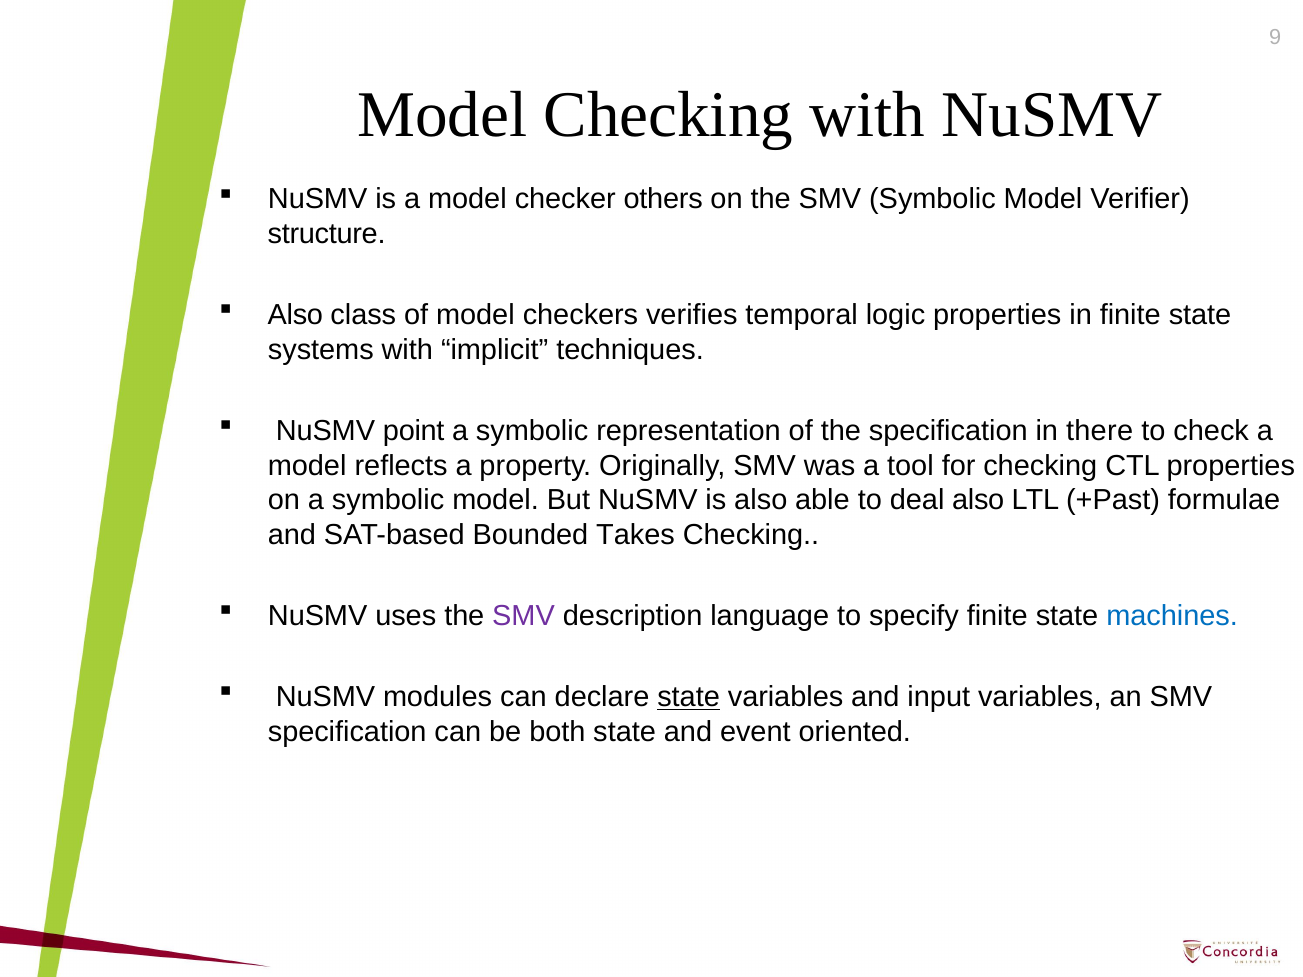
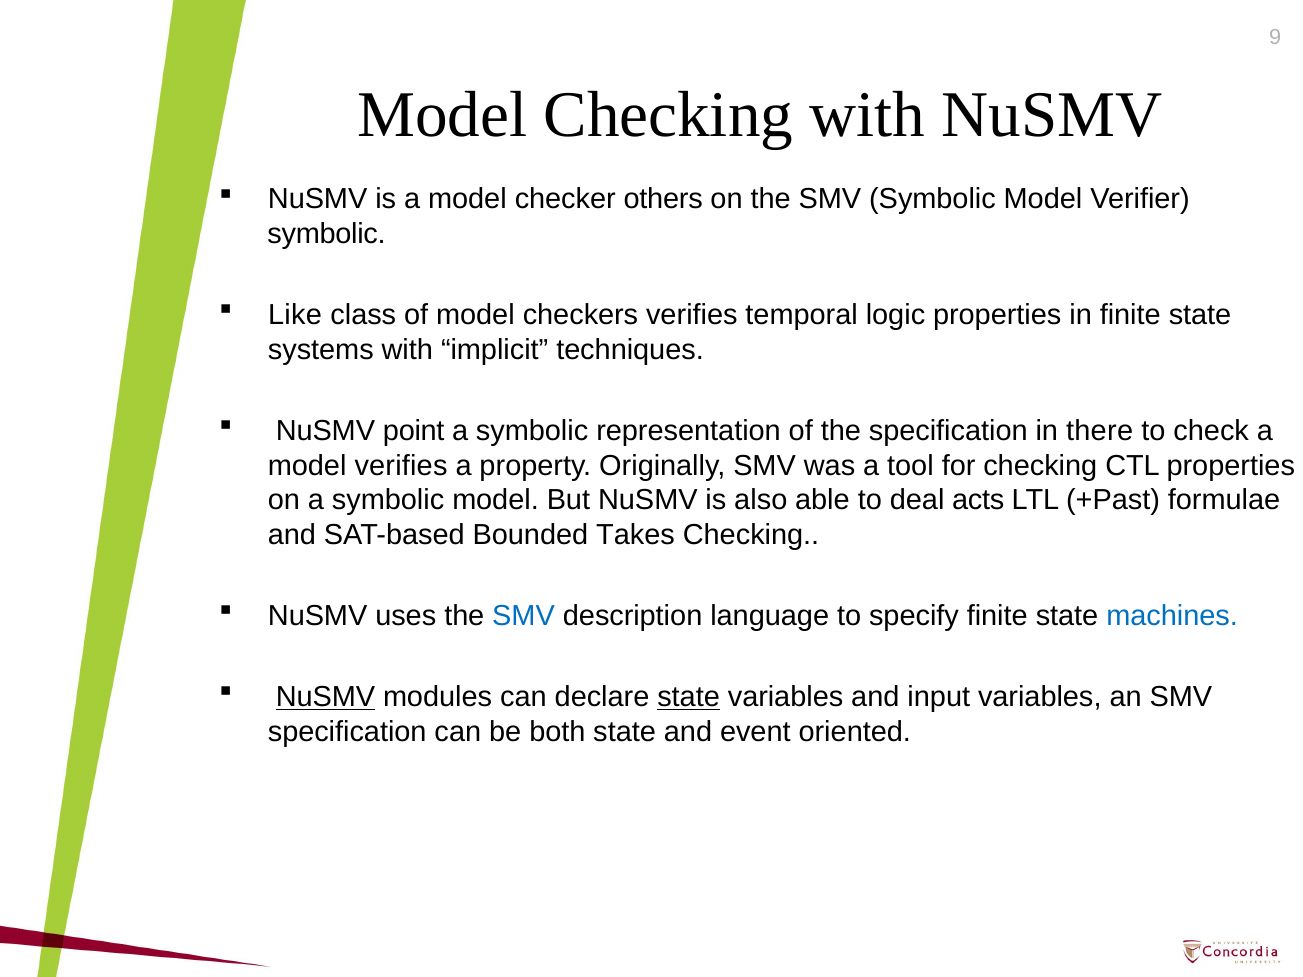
structure at (327, 234): structure -> symbolic
Also at (295, 315): Also -> Like
model reflects: reflects -> verifies
deal also: also -> acts
SMV at (524, 616) colour: purple -> blue
NuSMV at (325, 697) underline: none -> present
